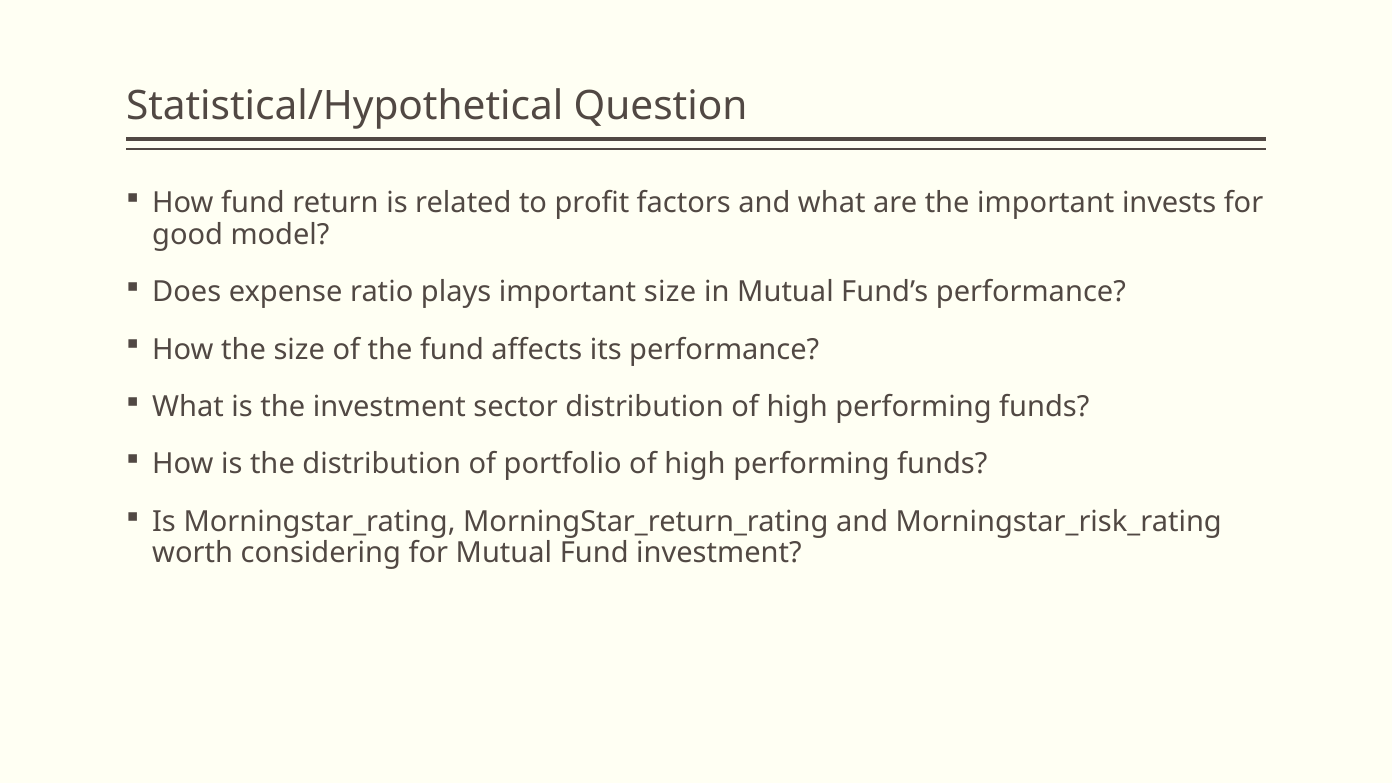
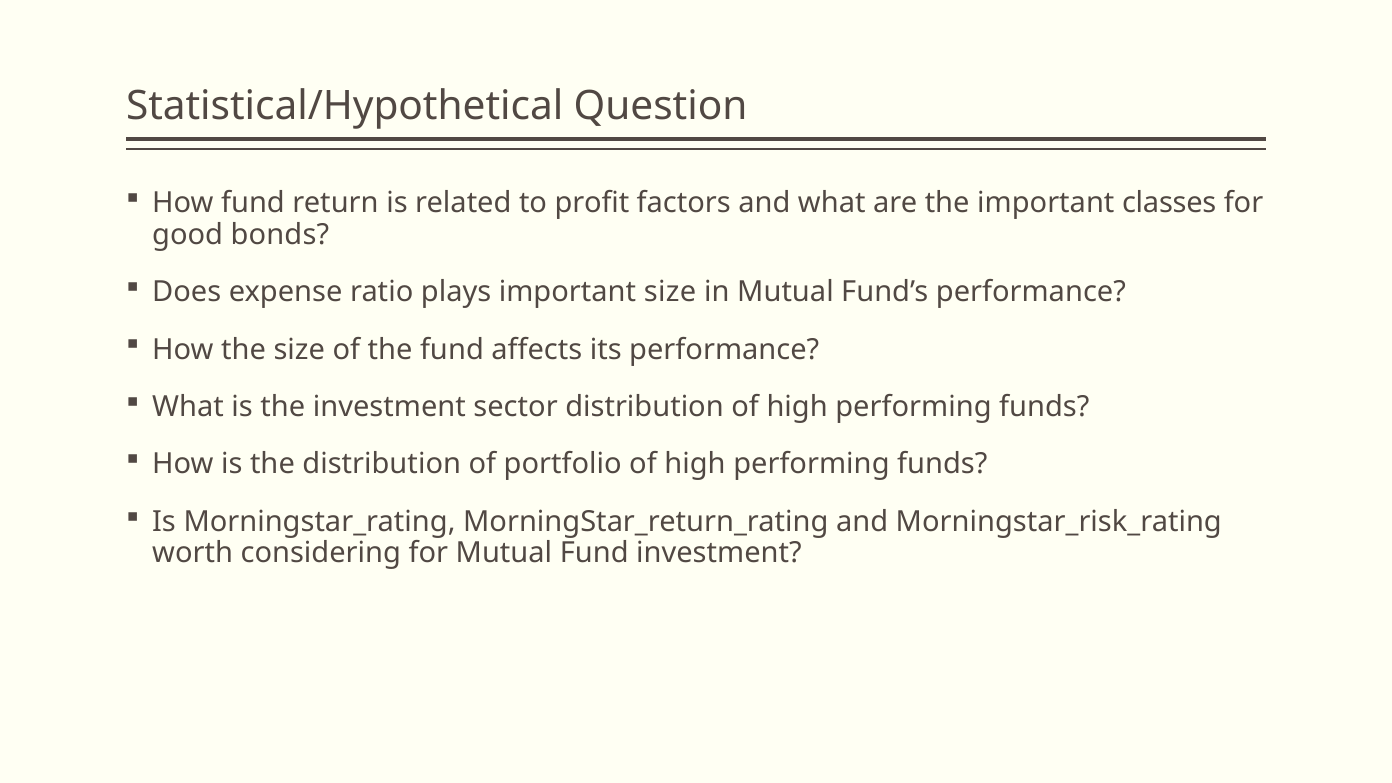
invests: invests -> classes
model: model -> bonds
